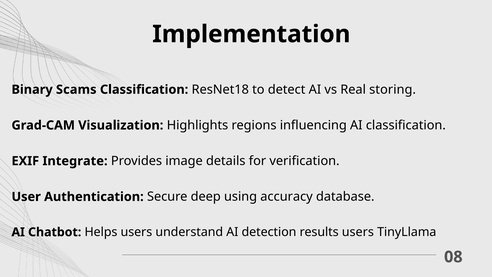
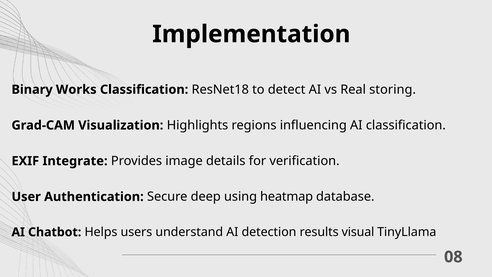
Scams: Scams -> Works
accuracy: accuracy -> heatmap
results users: users -> visual
